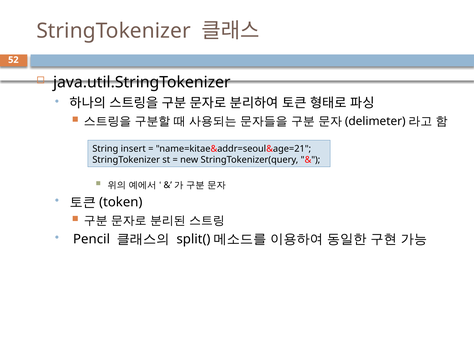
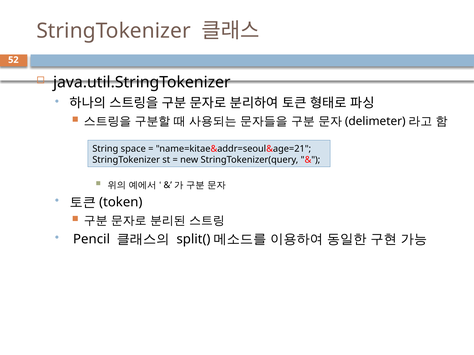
insert: insert -> space
